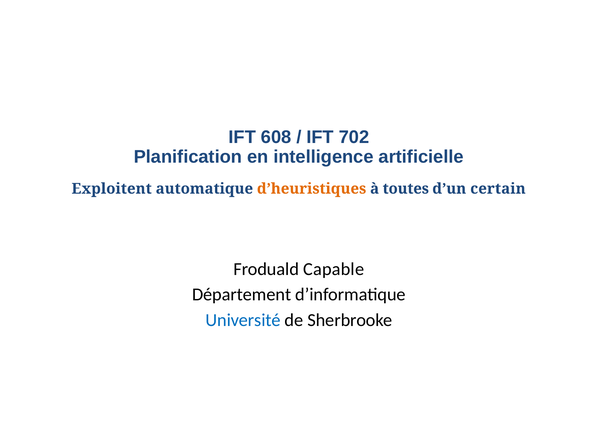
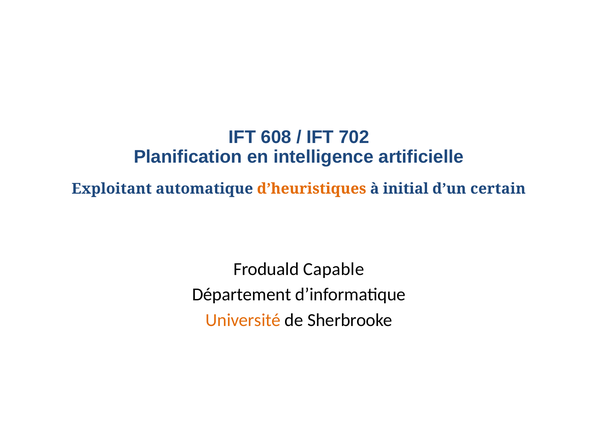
Exploitent: Exploitent -> Exploitant
toutes: toutes -> initial
Université colour: blue -> orange
